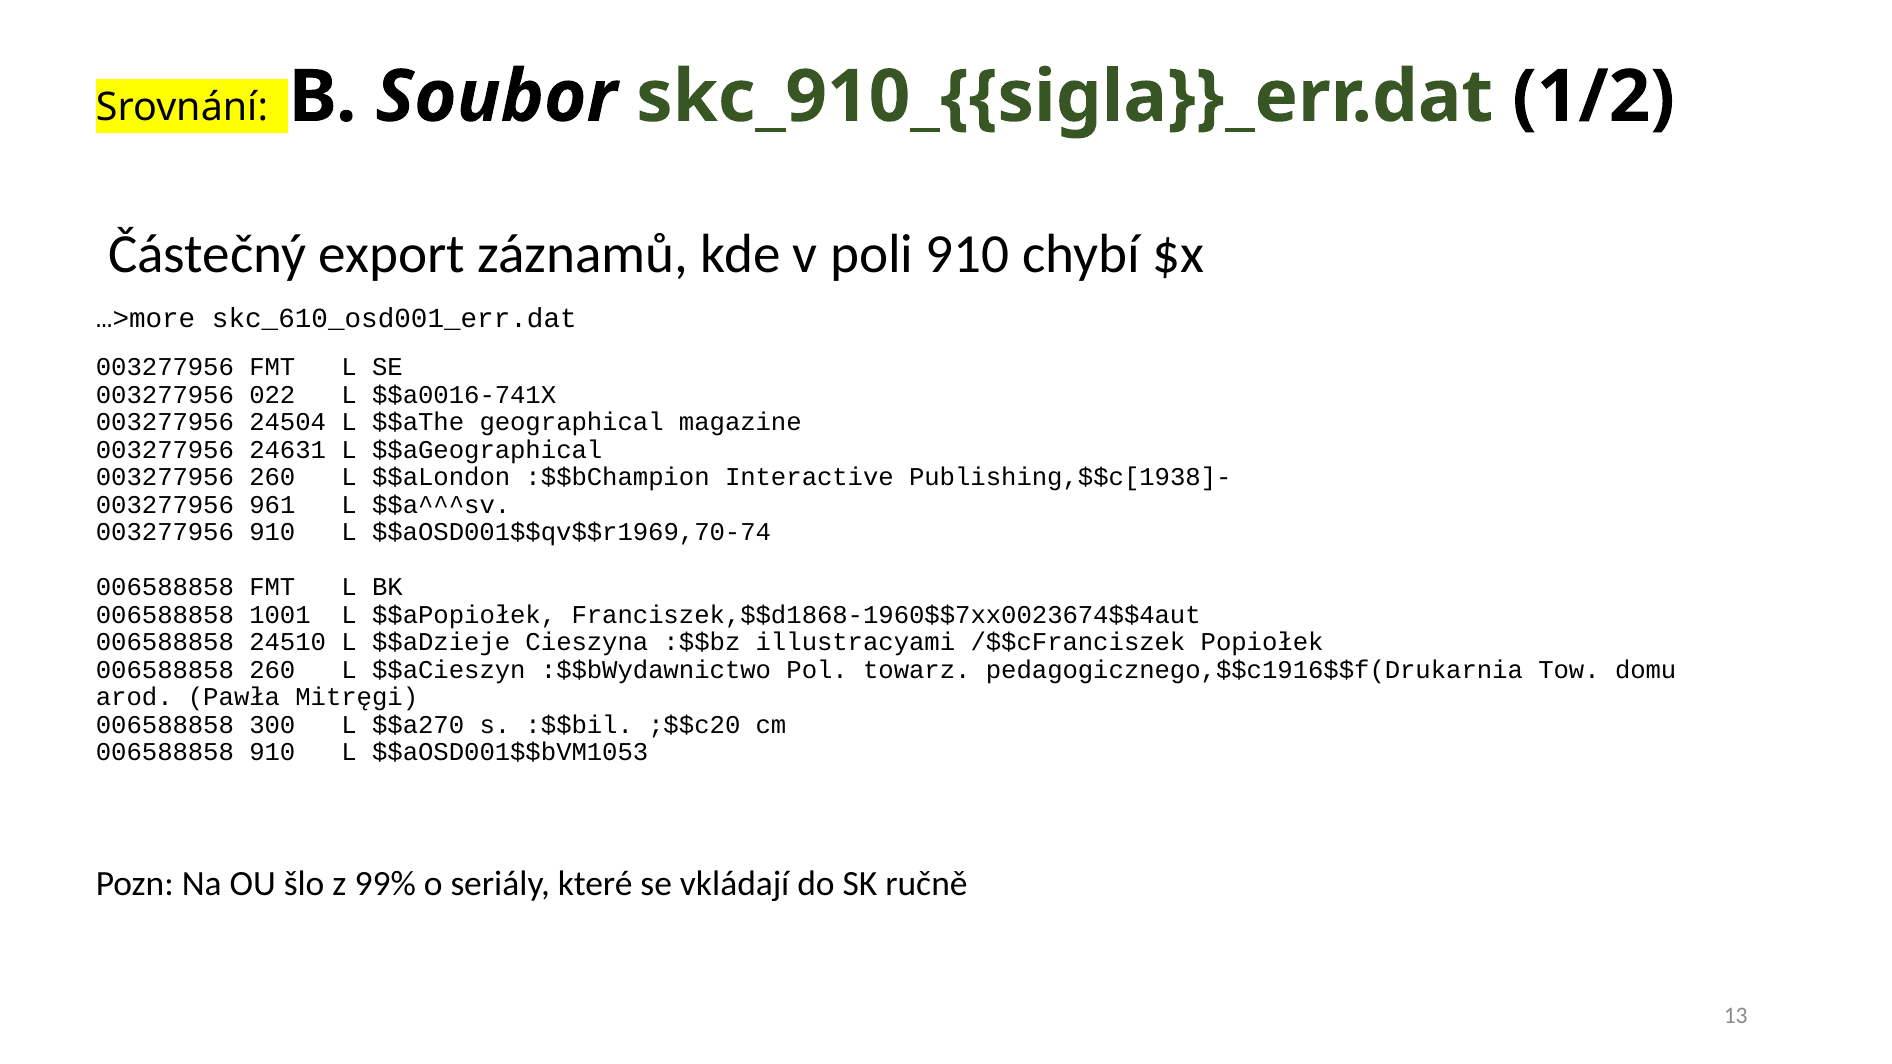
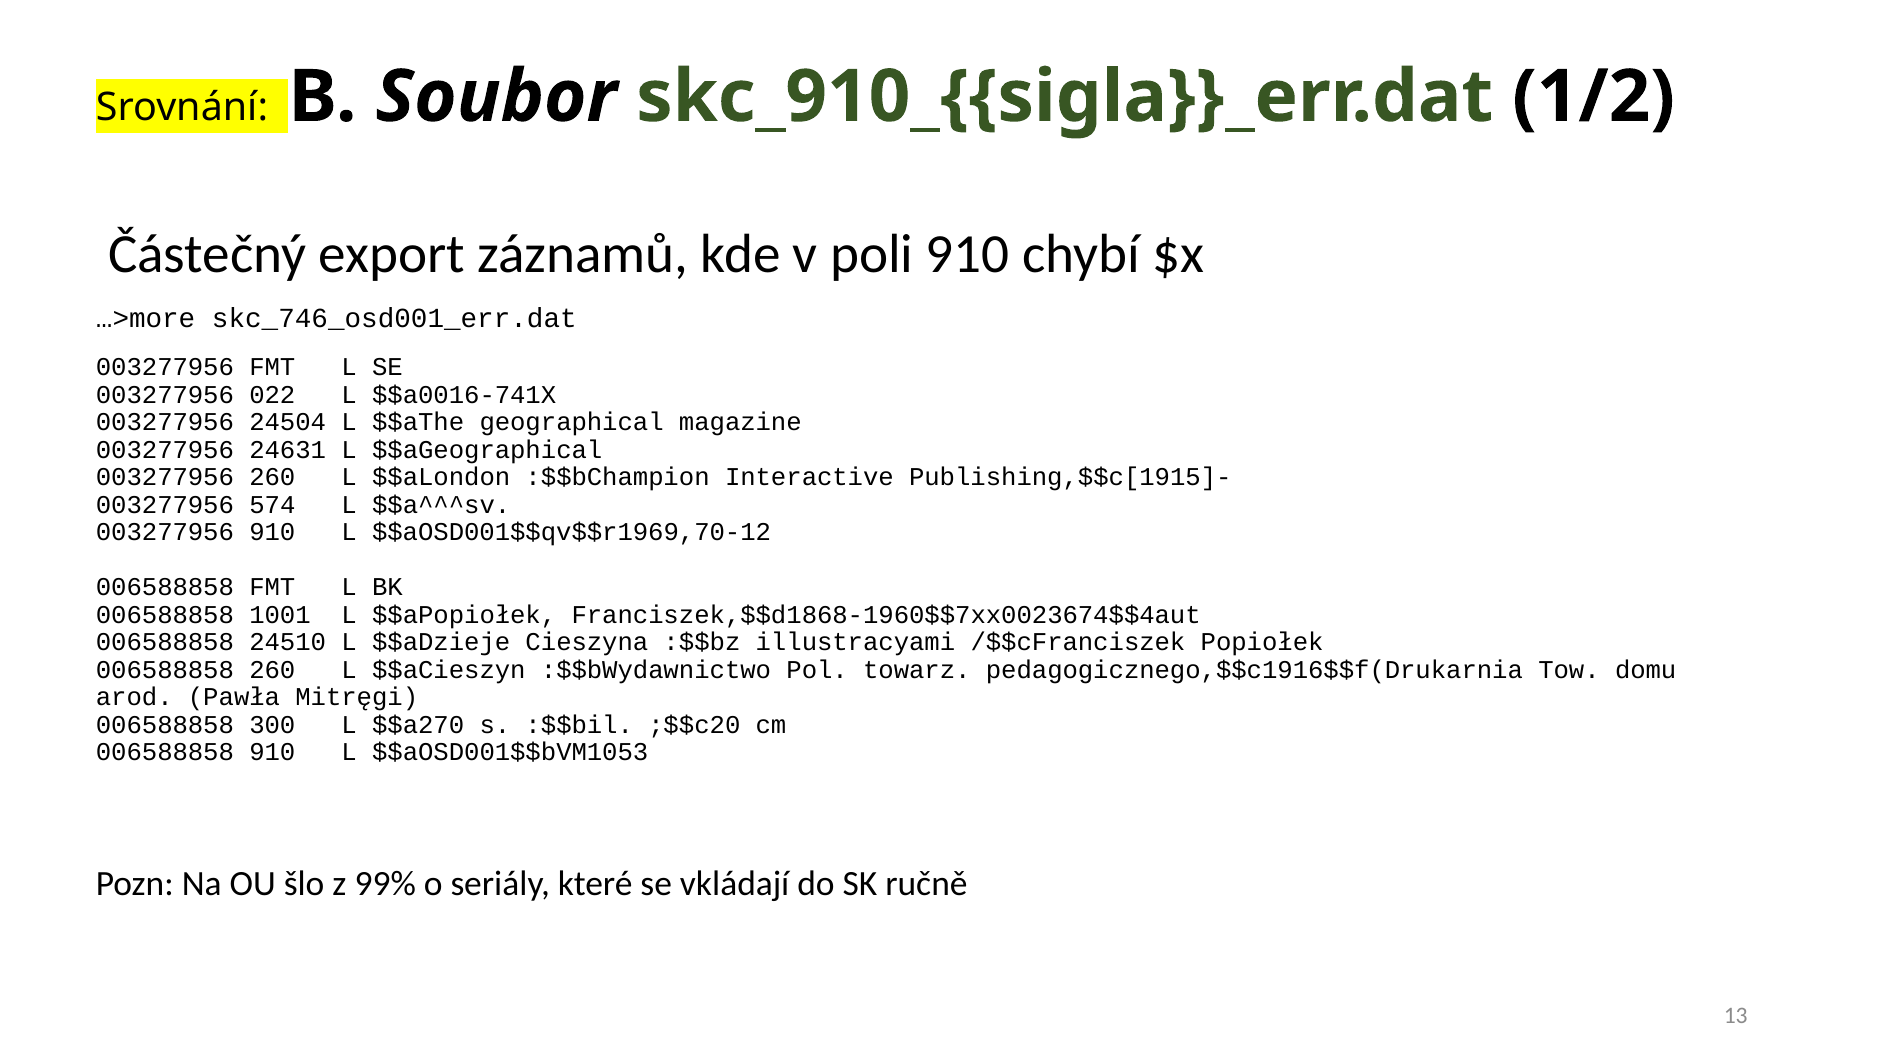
skc_610_osd001_err.dat: skc_610_osd001_err.dat -> skc_746_osd001_err.dat
Publishing,$$c[1938]-: Publishing,$$c[1938]- -> Publishing,$$c[1915]-
961: 961 -> 574
$$aOSD001$$qv$$r1969,70-74: $$aOSD001$$qv$$r1969,70-74 -> $$aOSD001$$qv$$r1969,70-12
